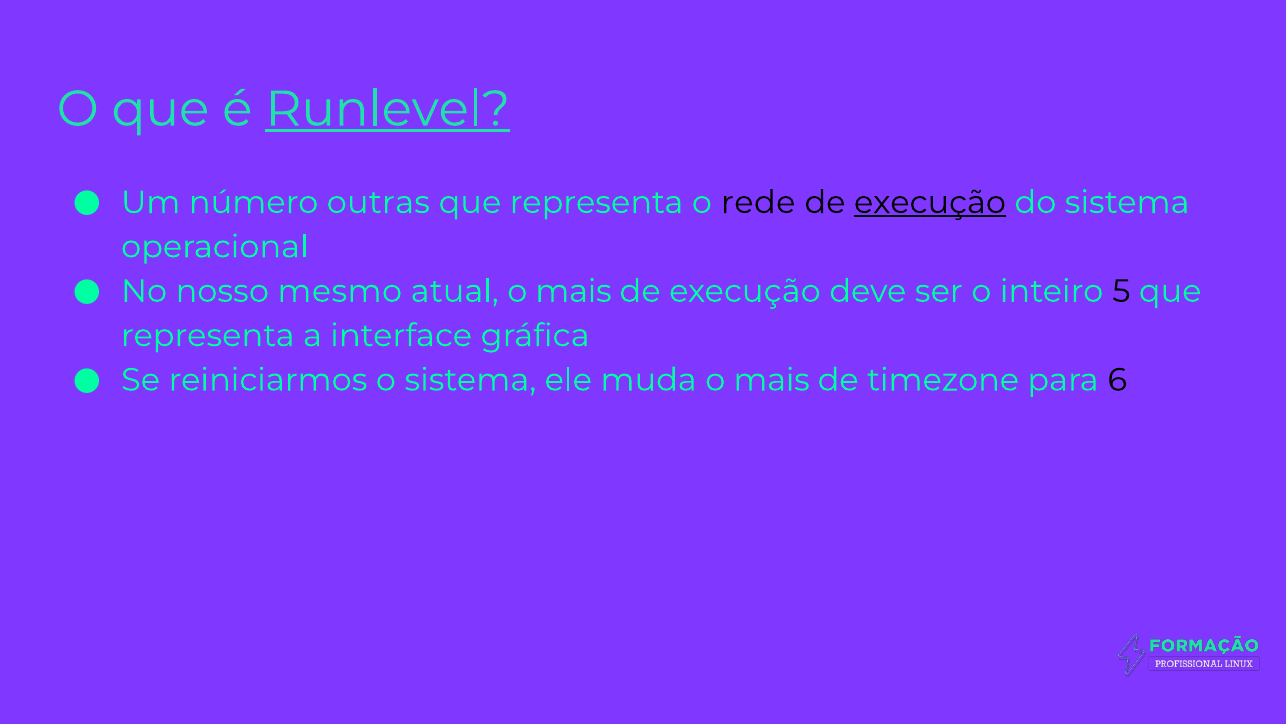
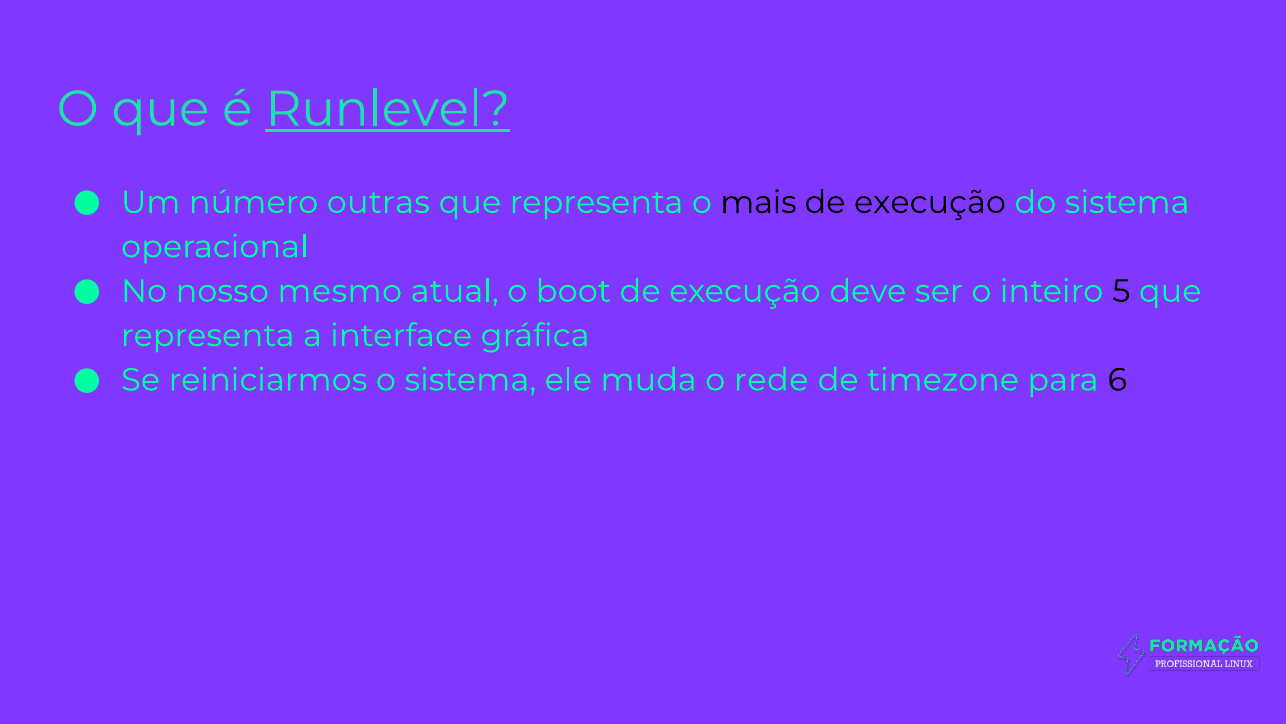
rede: rede -> mais
execução at (930, 202) underline: present -> none
atual o mais: mais -> boot
muda o mais: mais -> rede
